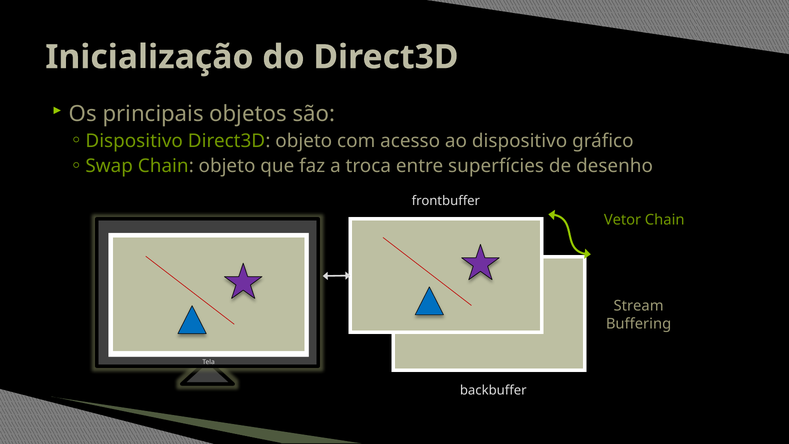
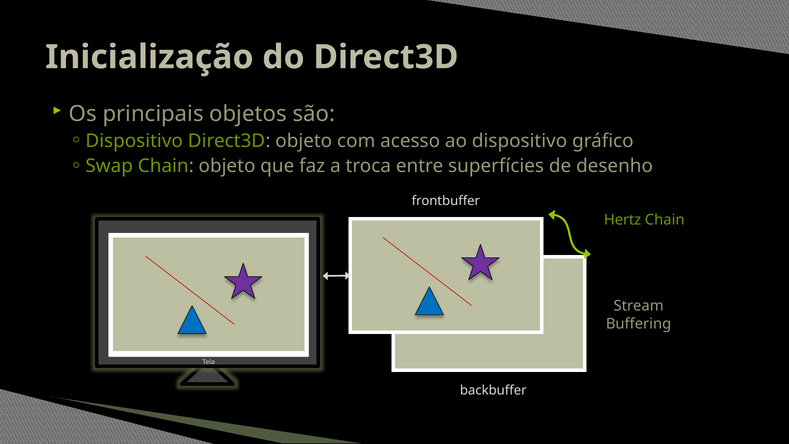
Vetor: Vetor -> Hertz
